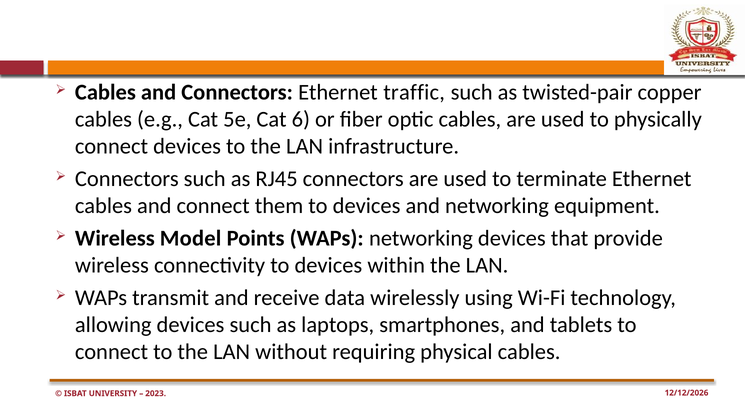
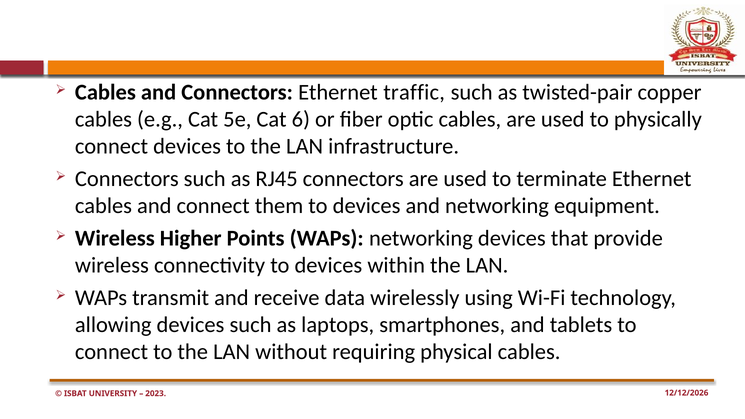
Model: Model -> Higher
